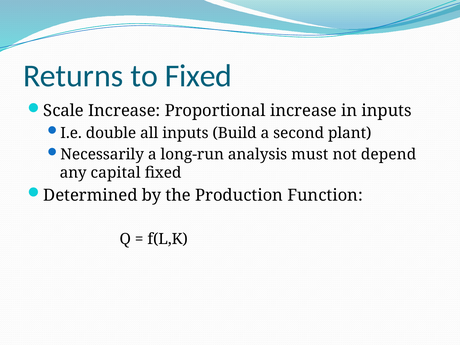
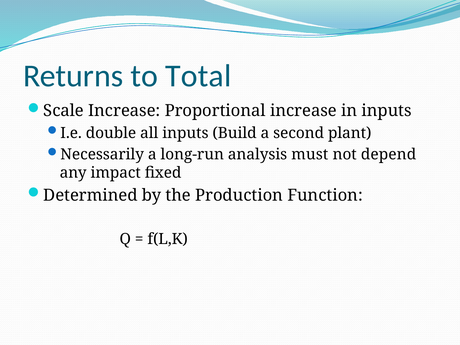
to Fixed: Fixed -> Total
capital: capital -> impact
